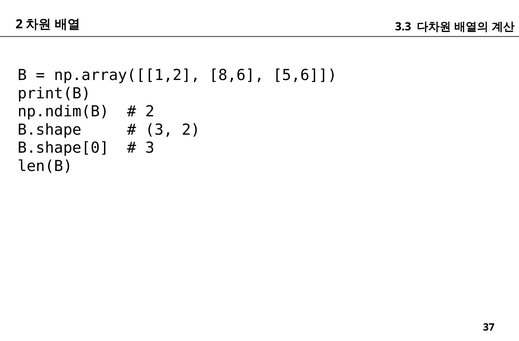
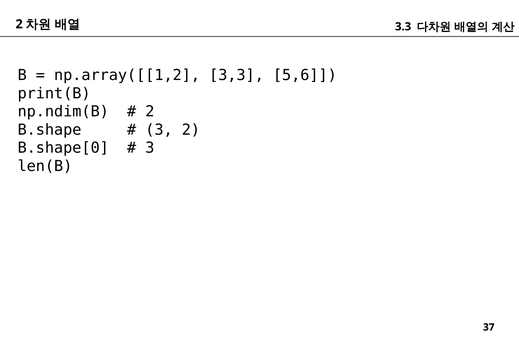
8,6: 8,6 -> 3,3
